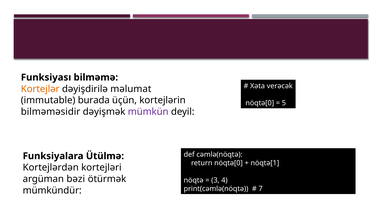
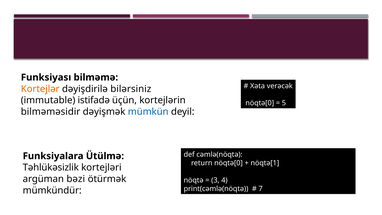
məlumat: məlumat -> bilərsiniz
burada: burada -> istifadə
mümkün colour: purple -> blue
Kortejlərdən: Kortejlərdən -> Təhlükəsizlik
